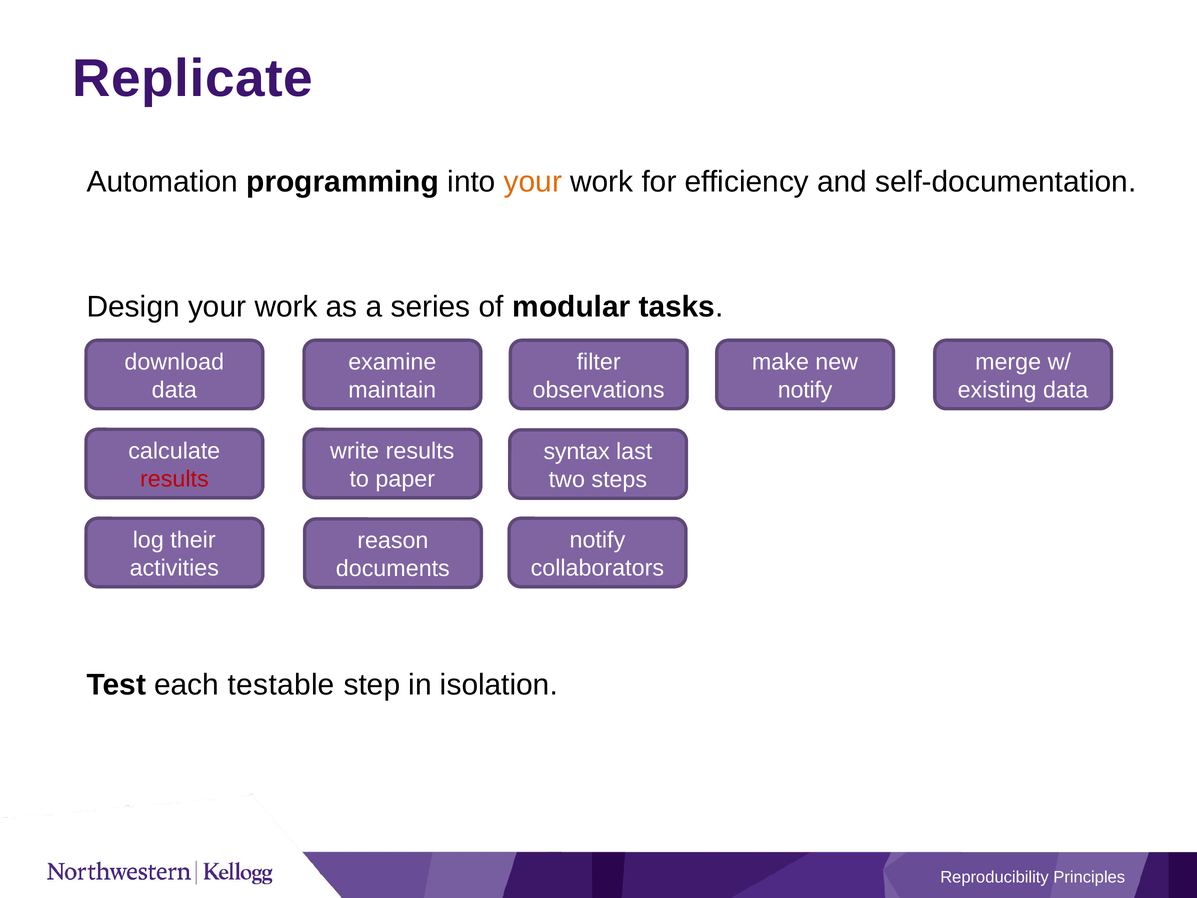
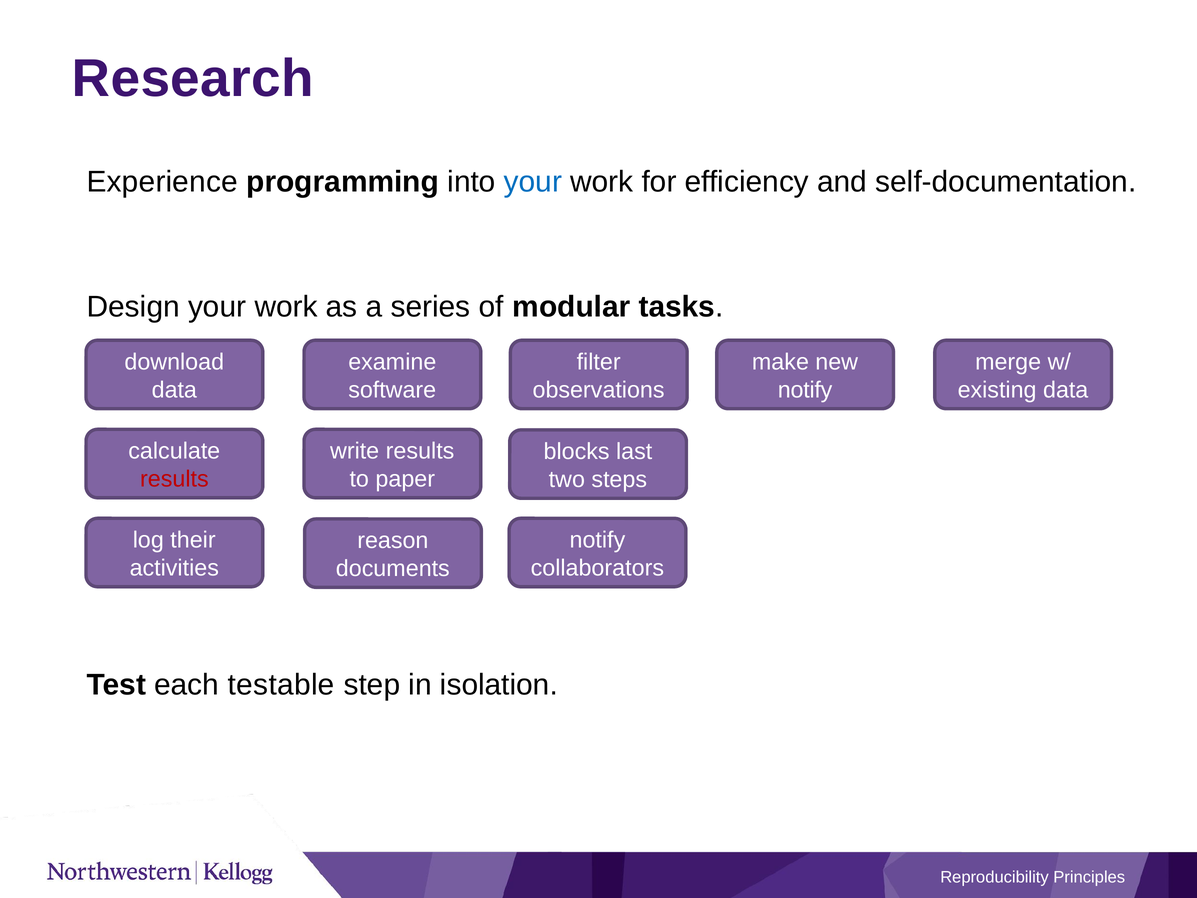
Replicate: Replicate -> Research
Automation: Automation -> Experience
your at (533, 182) colour: orange -> blue
maintain: maintain -> software
syntax: syntax -> blocks
